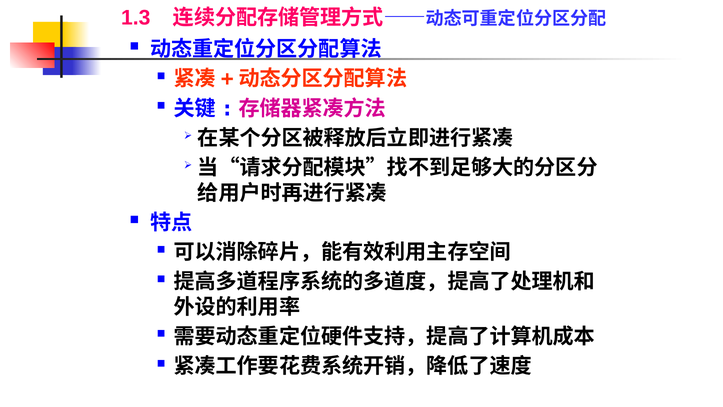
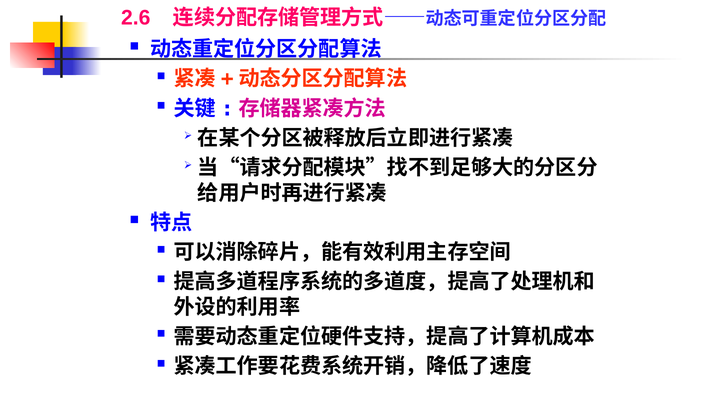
1.3: 1.3 -> 2.6
